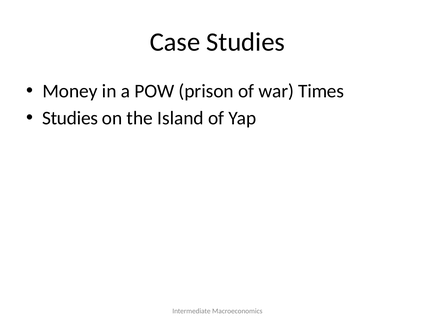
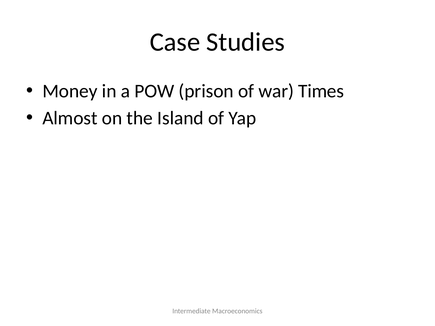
Studies at (70, 118): Studies -> Almost
